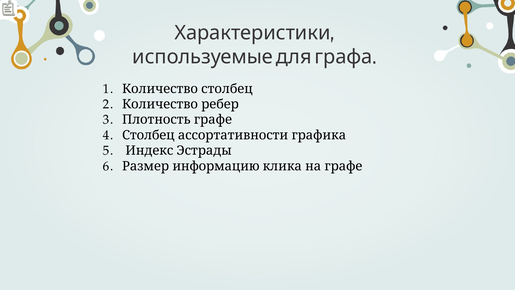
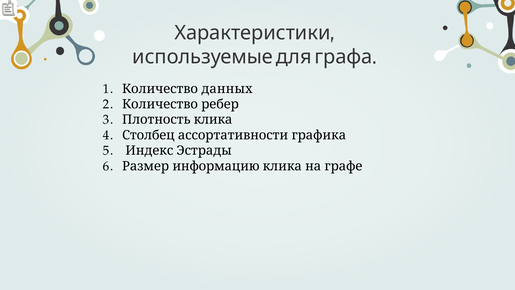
Количество столбец: столбец -> данных
Плотность графе: графе -> клика
